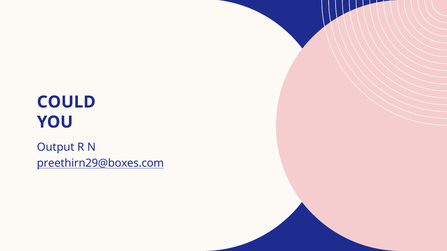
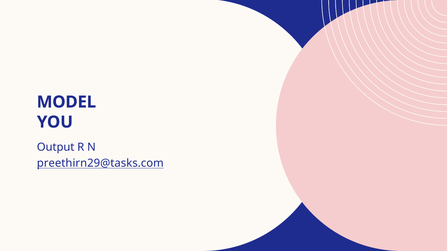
COULD: COULD -> MODEL
preethirn29@boxes.com: preethirn29@boxes.com -> preethirn29@tasks.com
